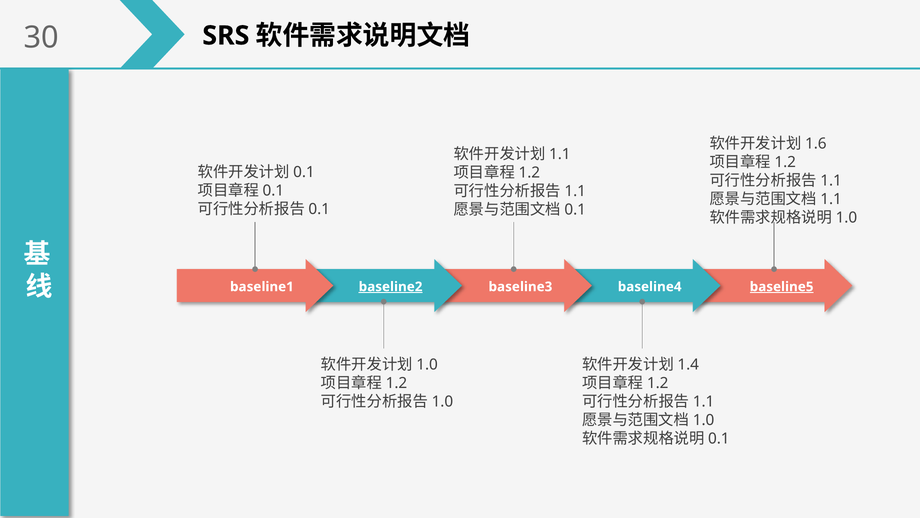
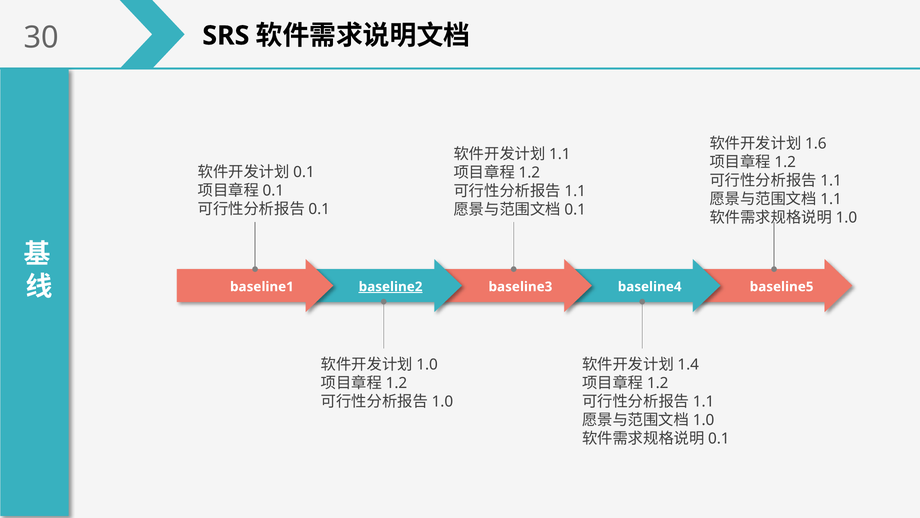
baseline5 underline: present -> none
